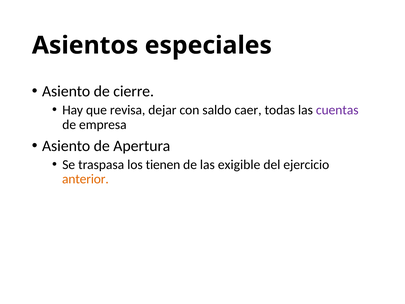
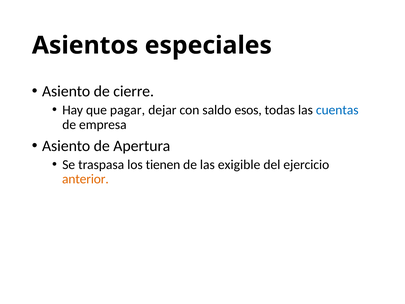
revisa: revisa -> pagar
caer: caer -> esos
cuentas colour: purple -> blue
